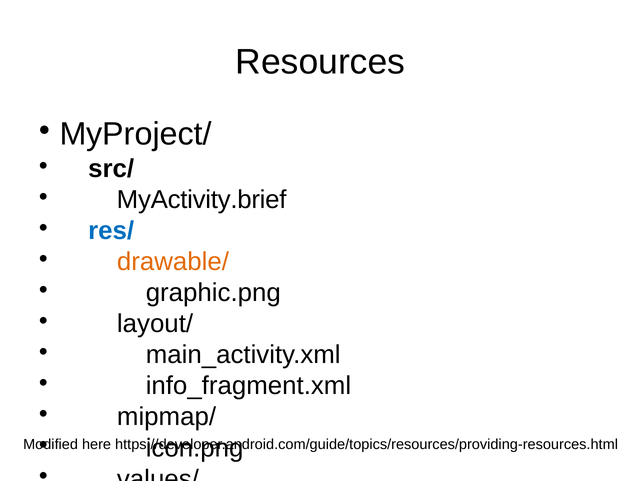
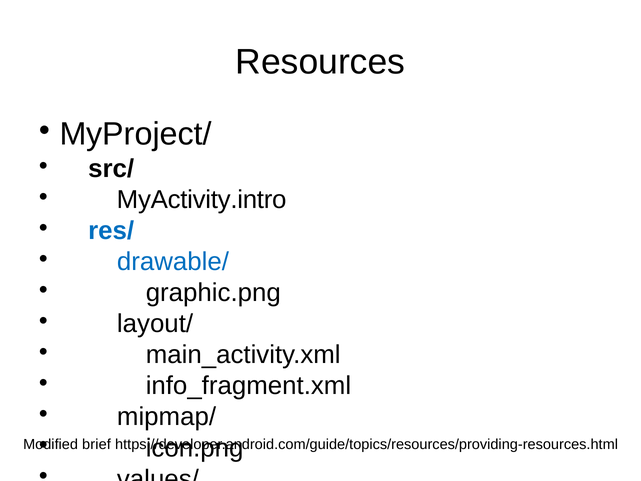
MyActivity.brief: MyActivity.brief -> MyActivity.intro
drawable/ colour: orange -> blue
here: here -> brief
